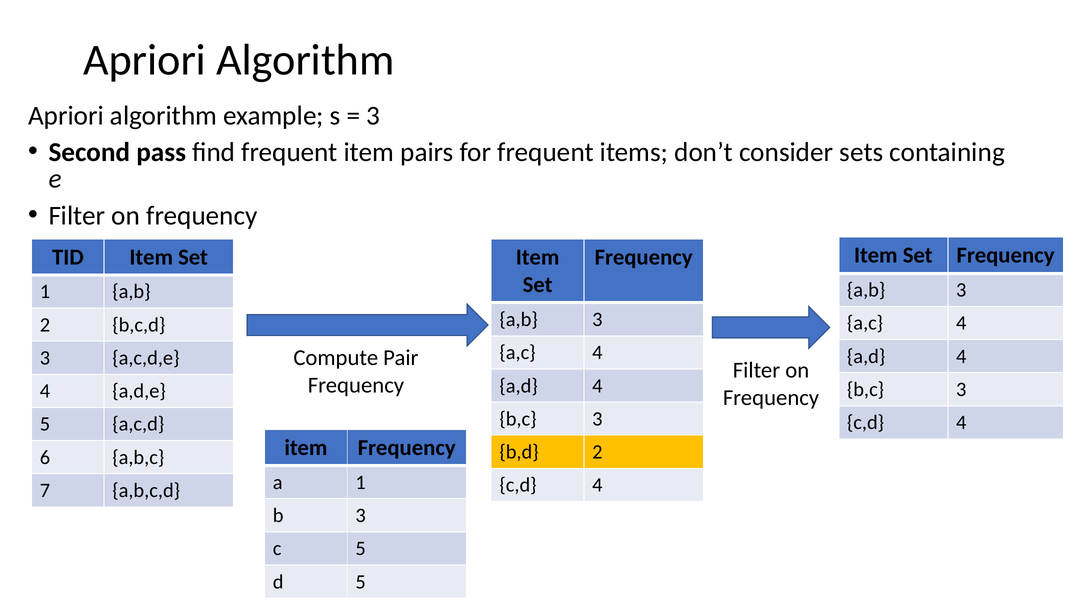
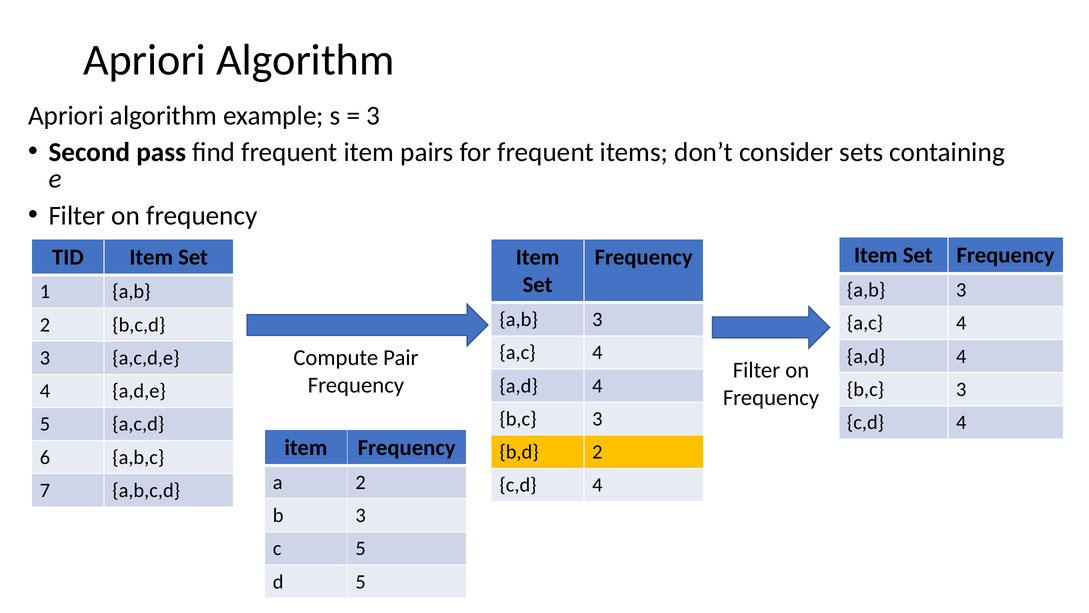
a 1: 1 -> 2
